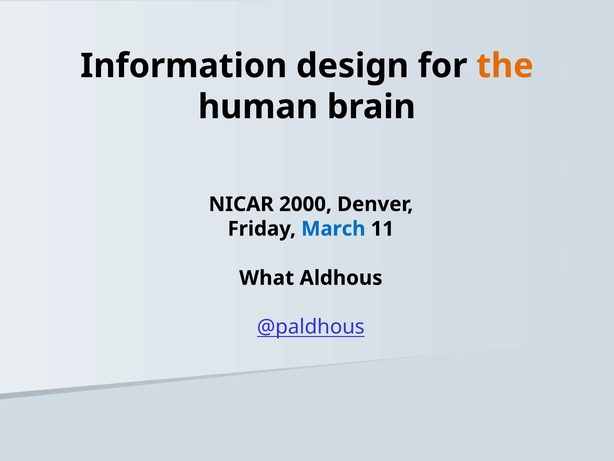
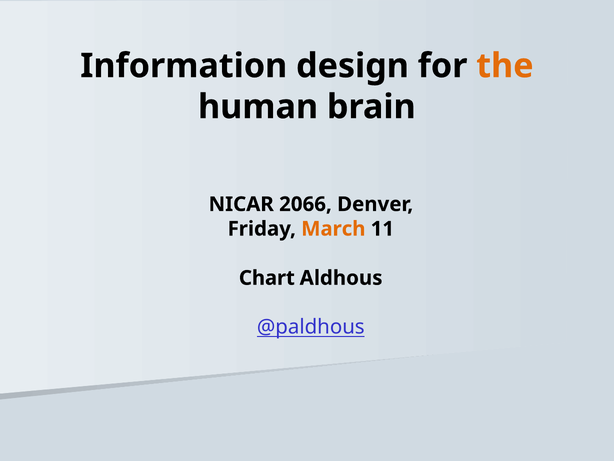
2000: 2000 -> 2066
March colour: blue -> orange
What: What -> Chart
